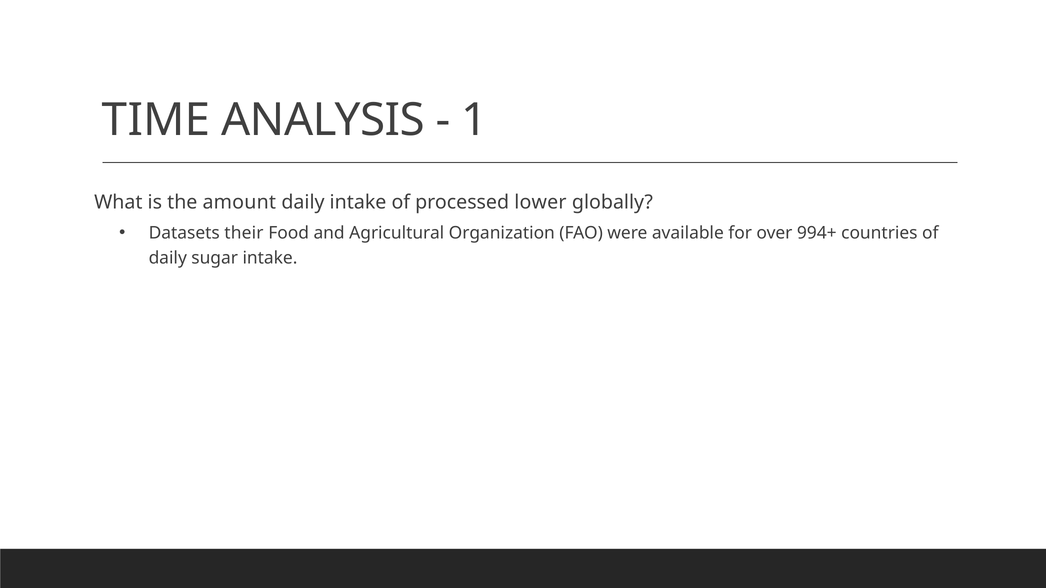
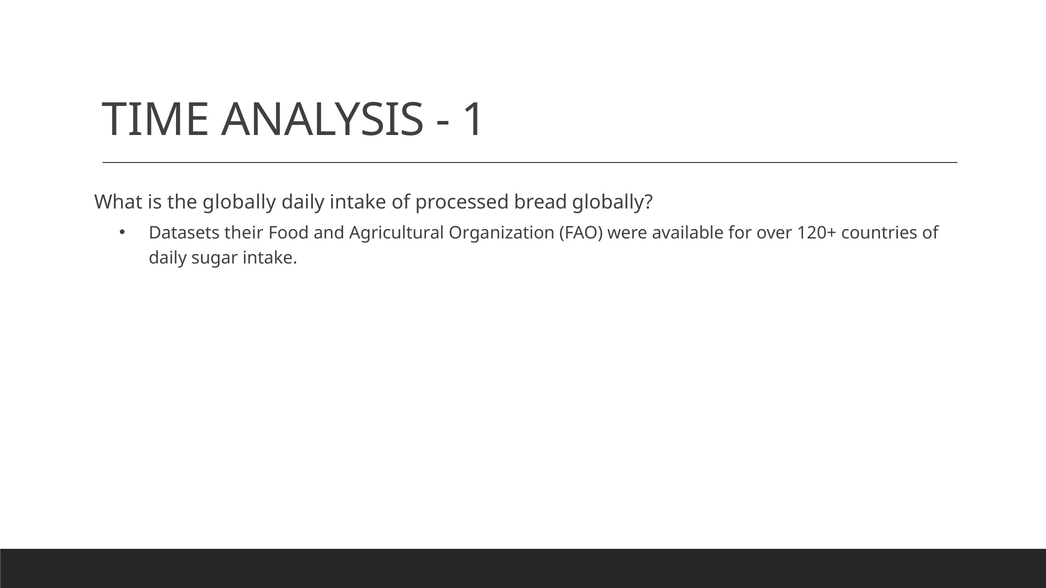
the amount: amount -> globally
lower: lower -> bread
994+: 994+ -> 120+
